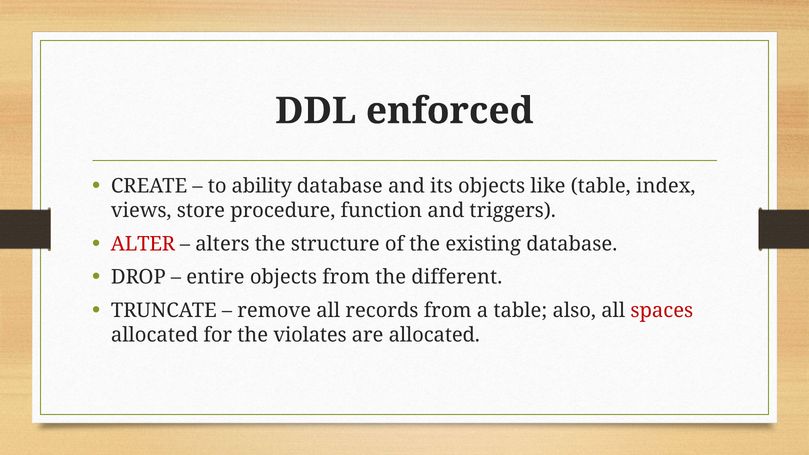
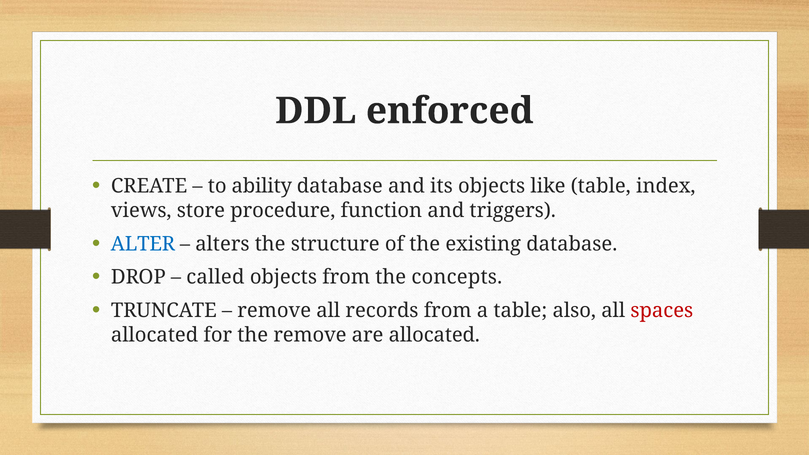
ALTER colour: red -> blue
entire: entire -> called
different: different -> concepts
the violates: violates -> remove
